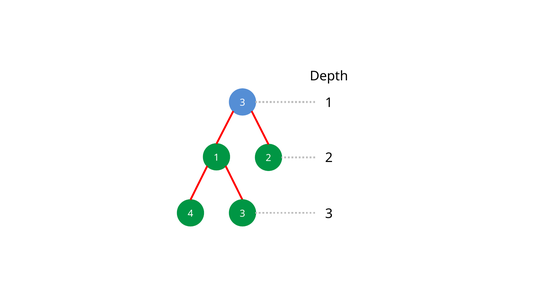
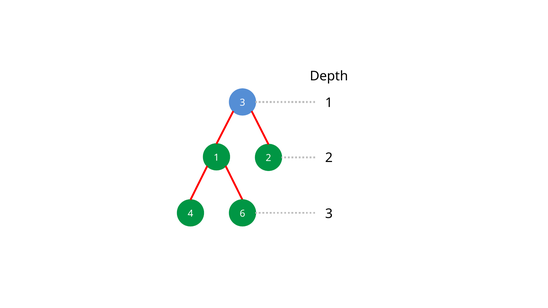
4 3: 3 -> 6
